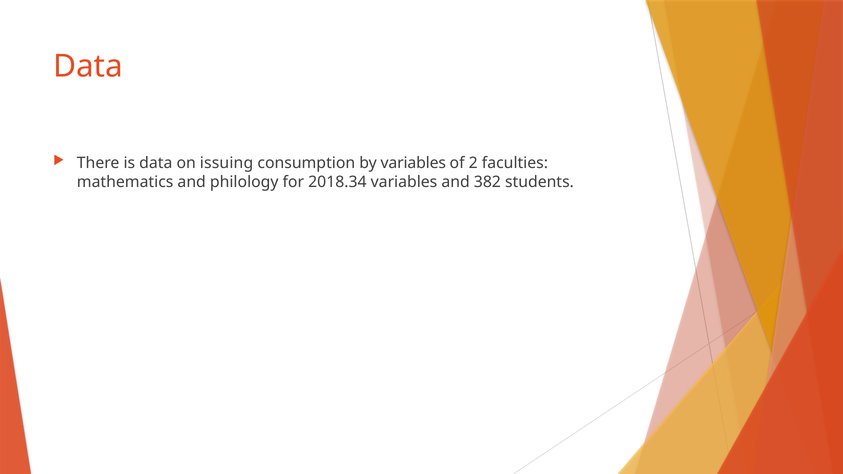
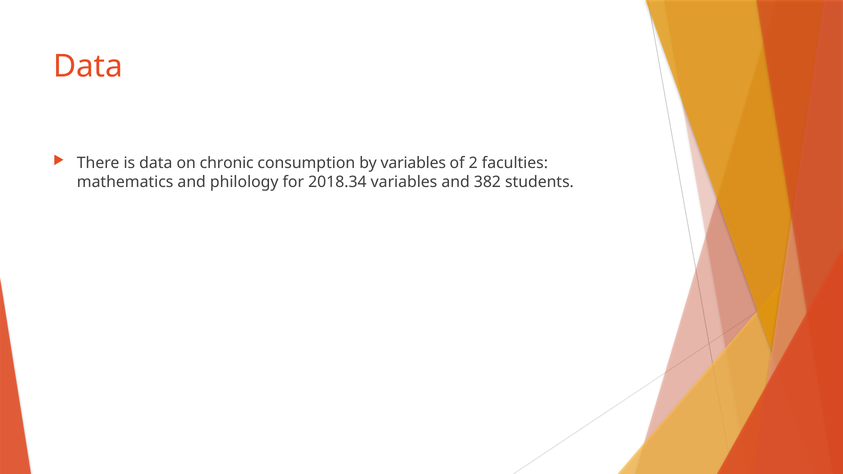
issuing: issuing -> chronic
